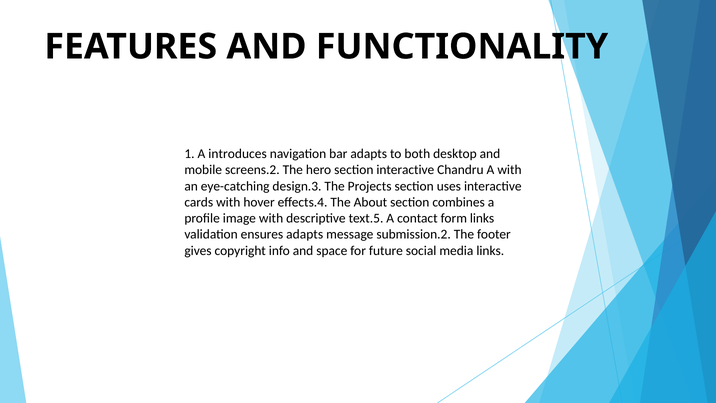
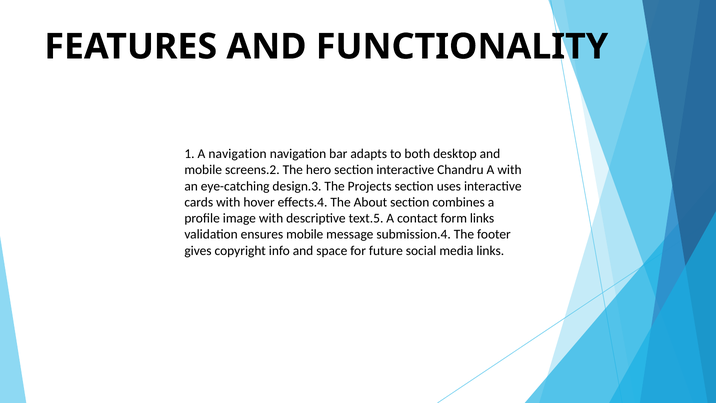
A introduces: introduces -> navigation
ensures adapts: adapts -> mobile
submission.2: submission.2 -> submission.4
